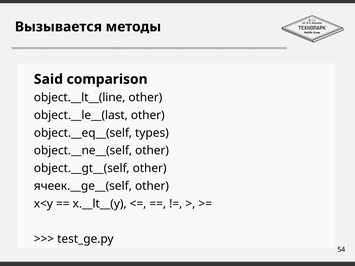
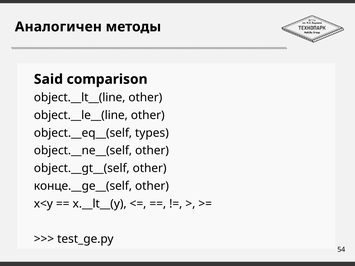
Вызывается: Вызывается -> Аналогичен
object.__le__(last: object.__le__(last -> object.__le__(line
ячеек.__ge__(self: ячеек.__ge__(self -> конце.__ge__(self
